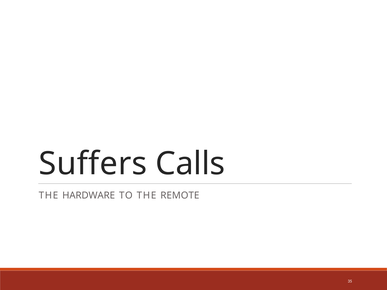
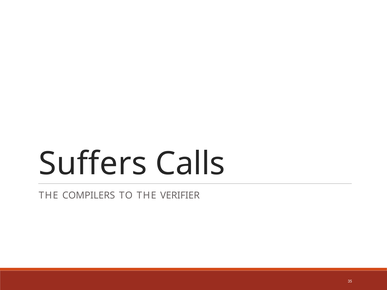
HARDWARE: HARDWARE -> COMPILERS
REMOTE: REMOTE -> VERIFIER
